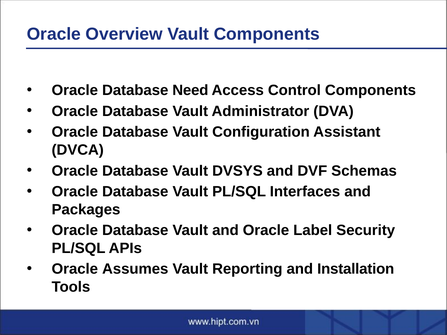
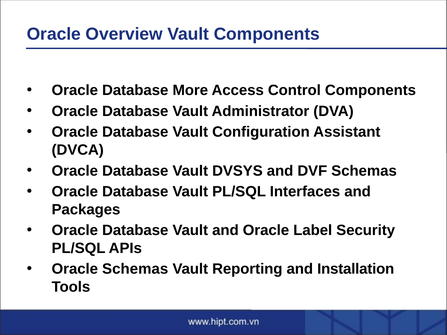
Need: Need -> More
Oracle Assumes: Assumes -> Schemas
